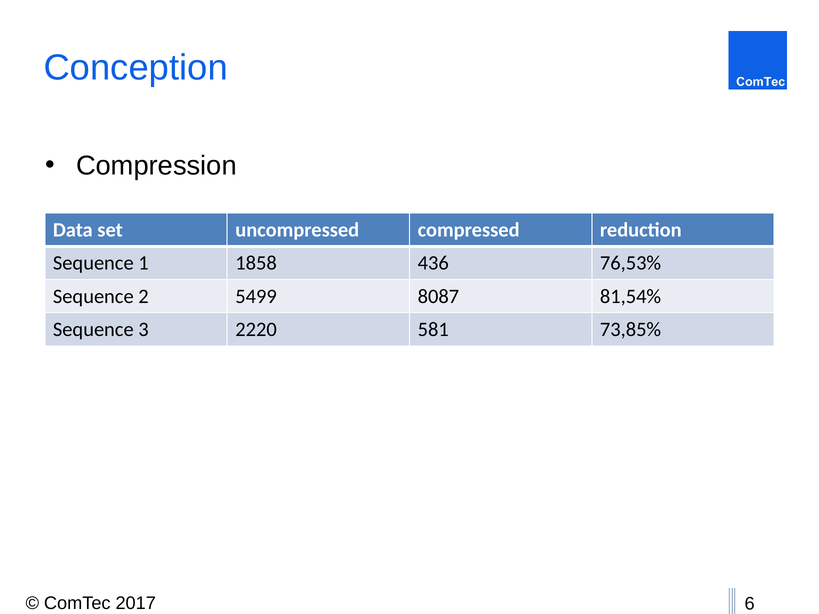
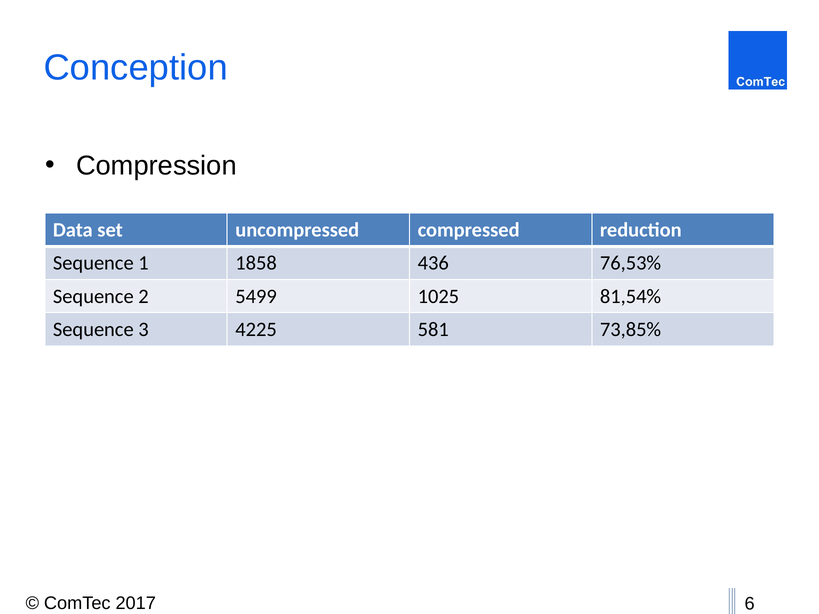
8087: 8087 -> 1025
2220: 2220 -> 4225
